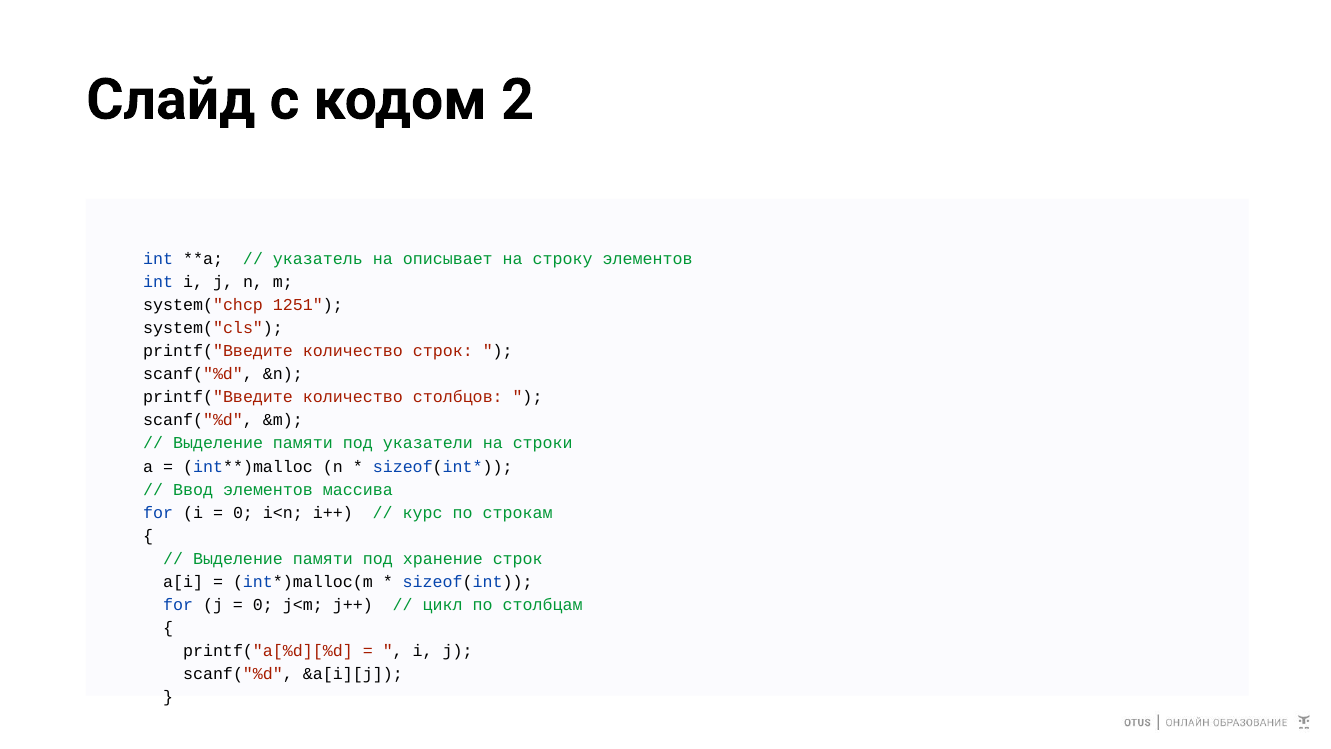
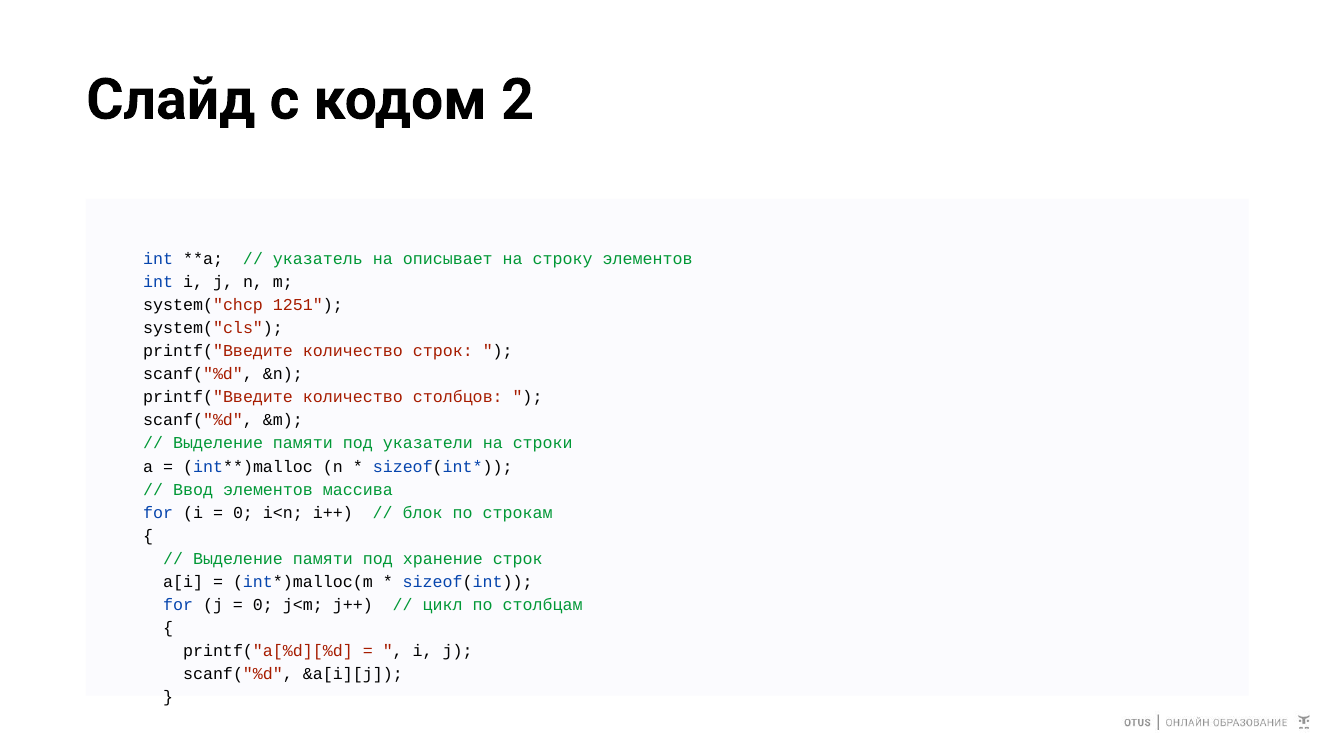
курс: курс -> блок
